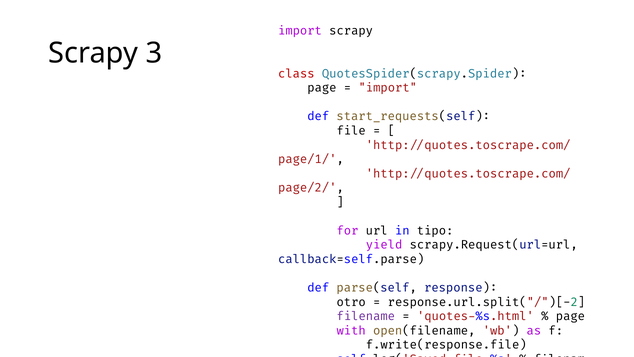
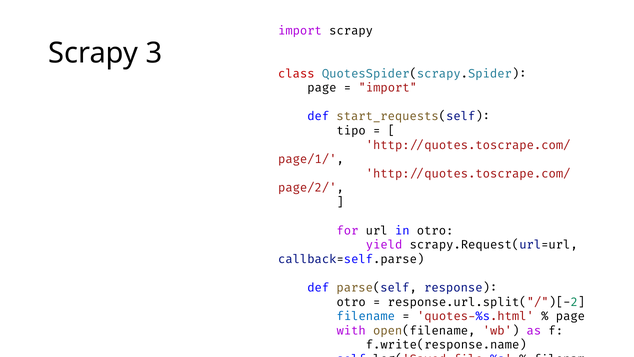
file at (351, 131): file -> tipo
in tipo: tipo -> otro
filename colour: purple -> blue
f.write(response.file: f.write(response.file -> f.write(response.name
